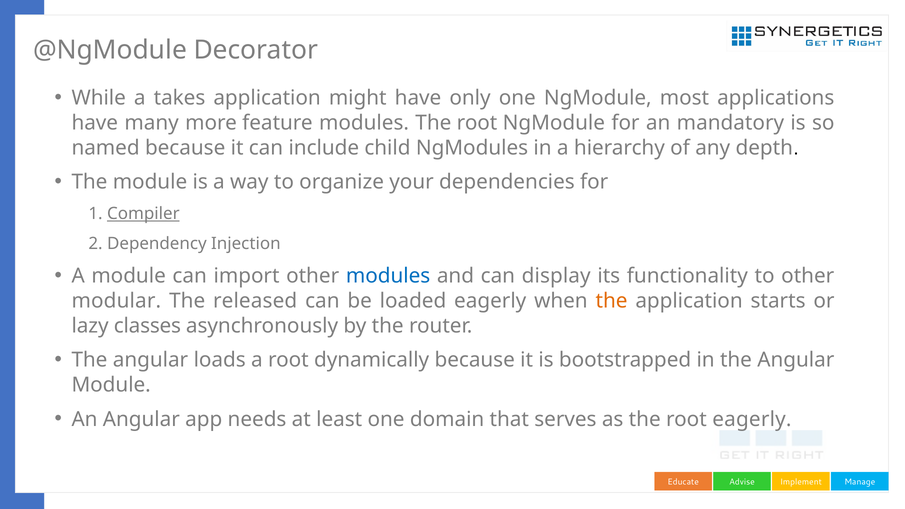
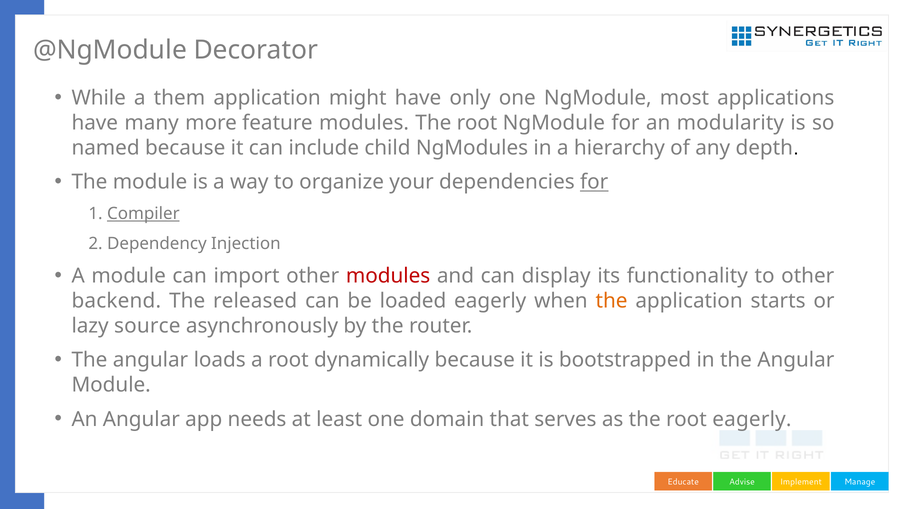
takes: takes -> them
mandatory: mandatory -> modularity
for at (594, 182) underline: none -> present
modules at (388, 276) colour: blue -> red
modular: modular -> backend
classes: classes -> source
